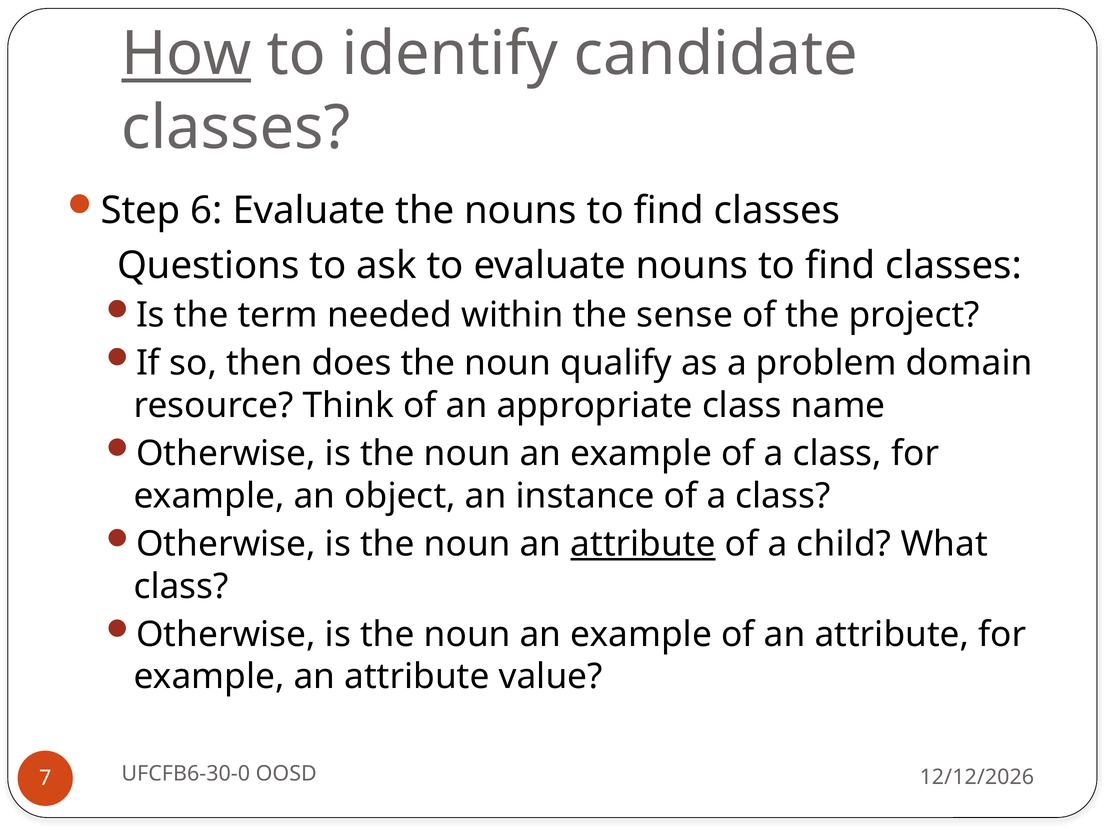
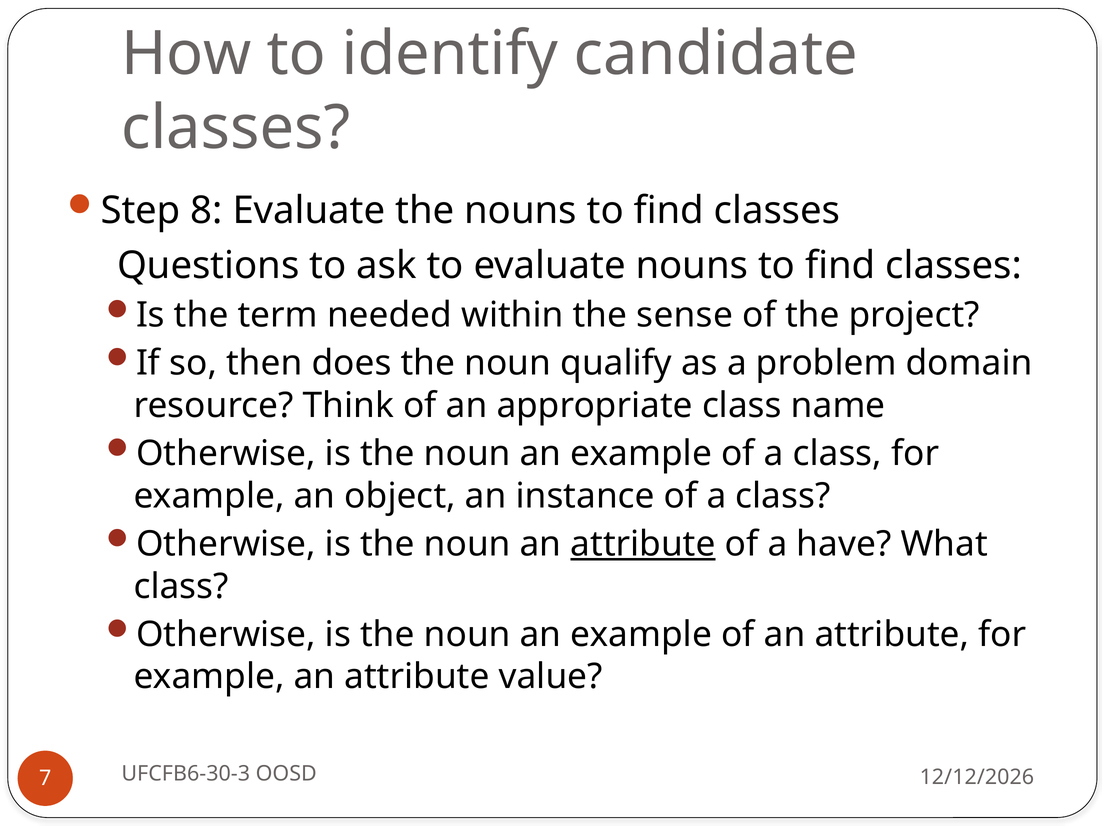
How underline: present -> none
6: 6 -> 8
child: child -> have
UFCFB6-30-0: UFCFB6-30-0 -> UFCFB6-30-3
